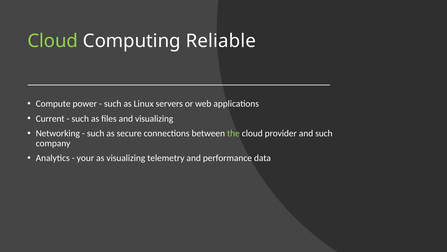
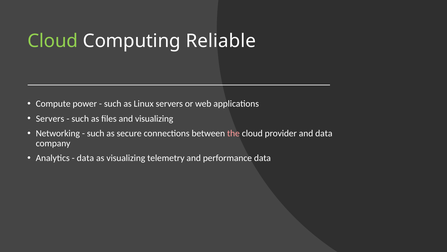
Current at (50, 118): Current -> Servers
the colour: light green -> pink
and such: such -> data
your at (85, 158): your -> data
